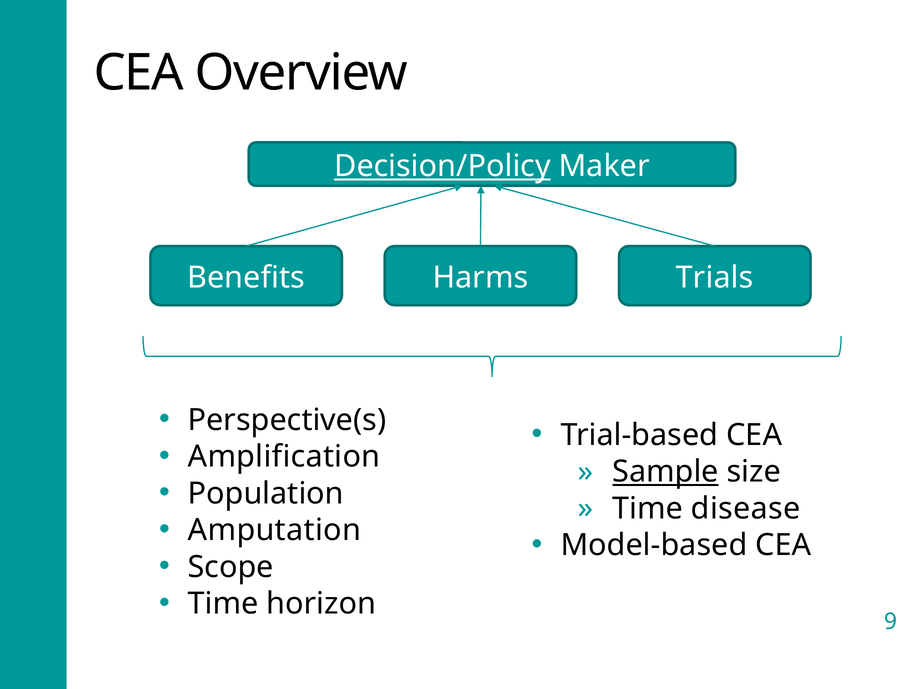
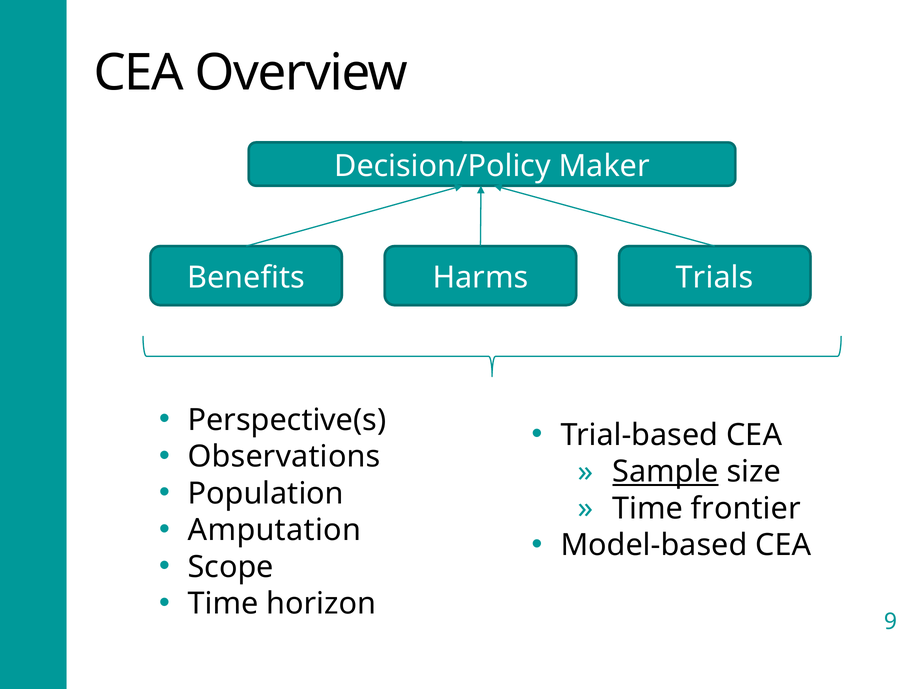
Decision/Policy underline: present -> none
Amplification: Amplification -> Observations
disease: disease -> frontier
